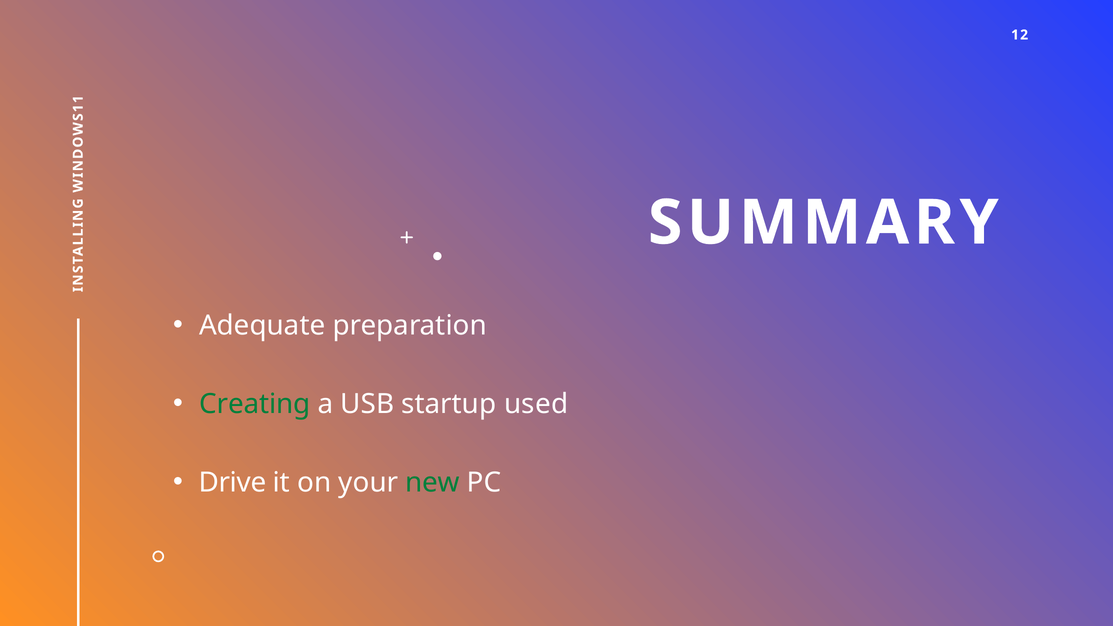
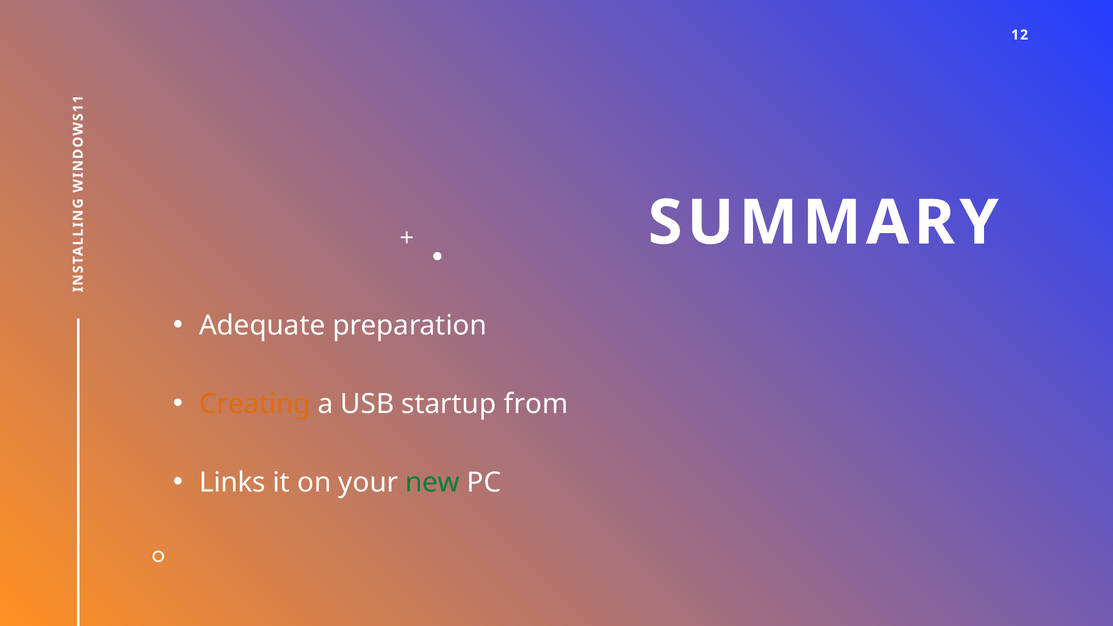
Creating colour: green -> orange
used: used -> from
Drive: Drive -> Links
